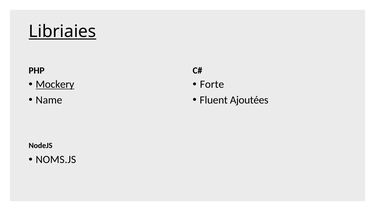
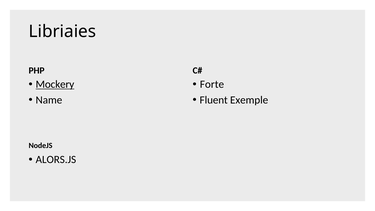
Libriaies underline: present -> none
Ajoutées: Ajoutées -> Exemple
NOMS.JS: NOMS.JS -> ALORS.JS
